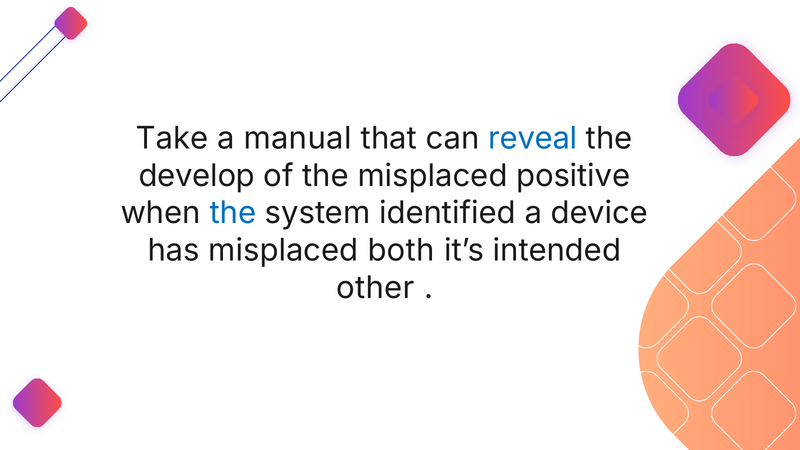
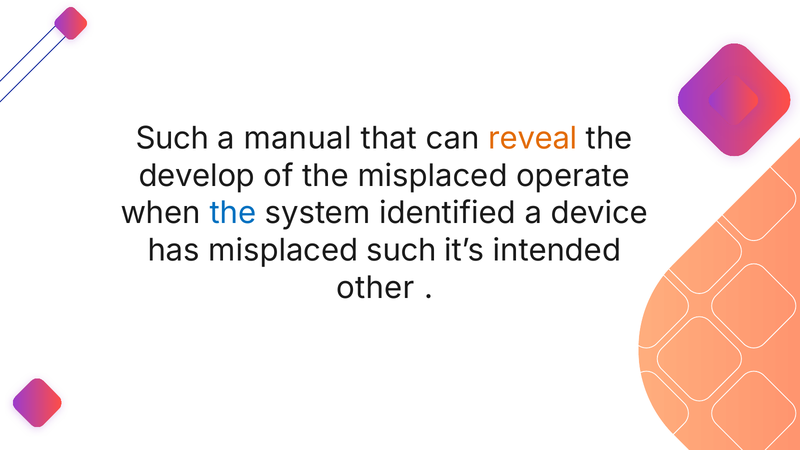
Take at (172, 138): Take -> Such
reveal colour: blue -> orange
positive: positive -> operate
misplaced both: both -> such
